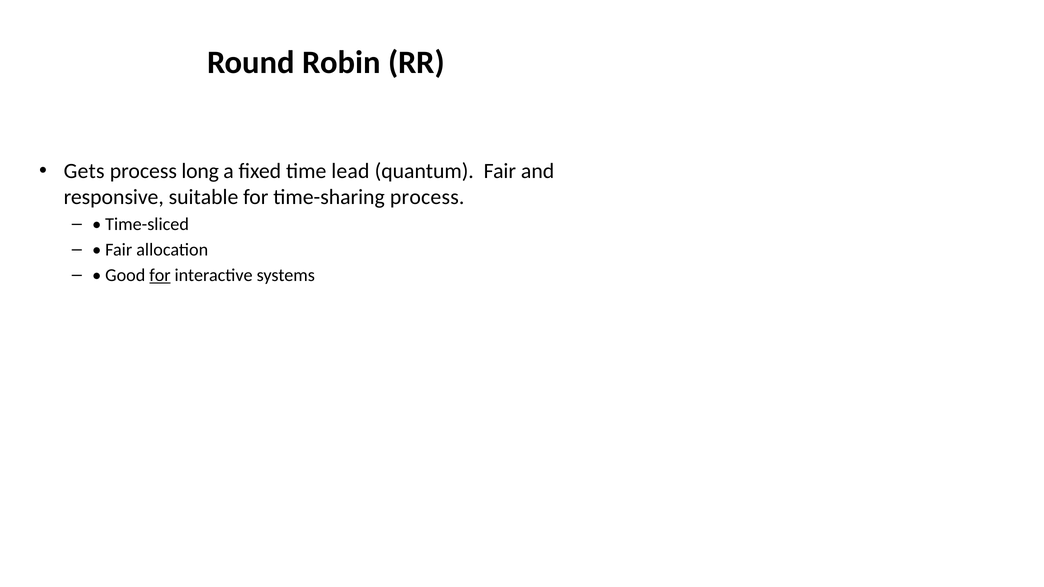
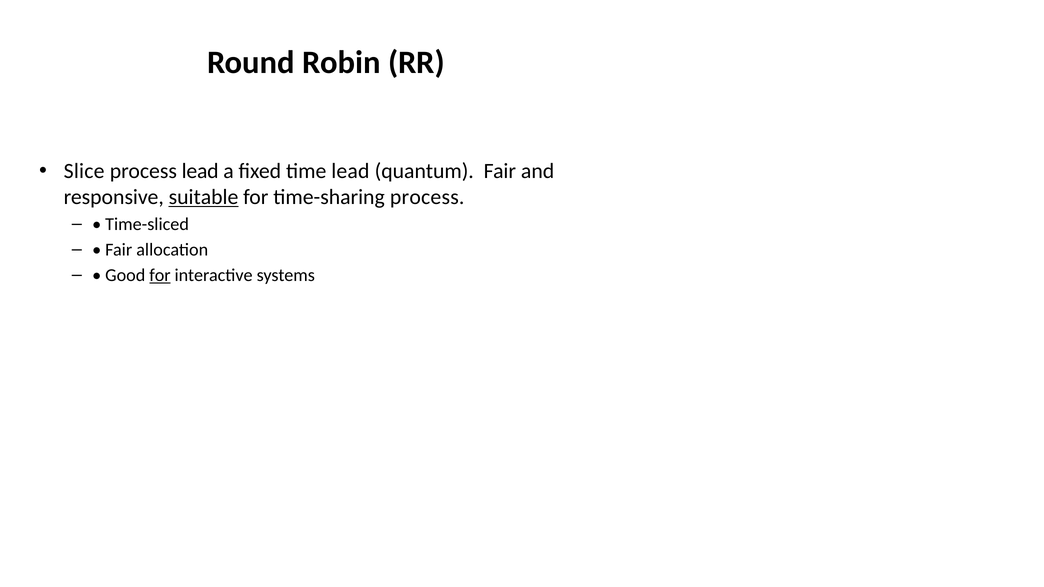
Gets: Gets -> Slice
process long: long -> lead
suitable underline: none -> present
